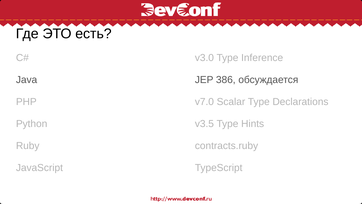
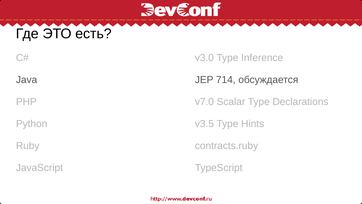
386: 386 -> 714
